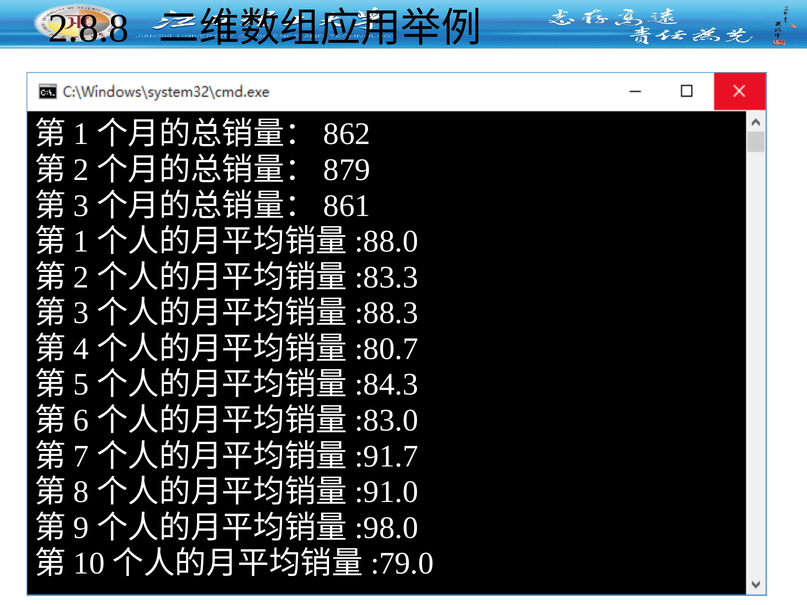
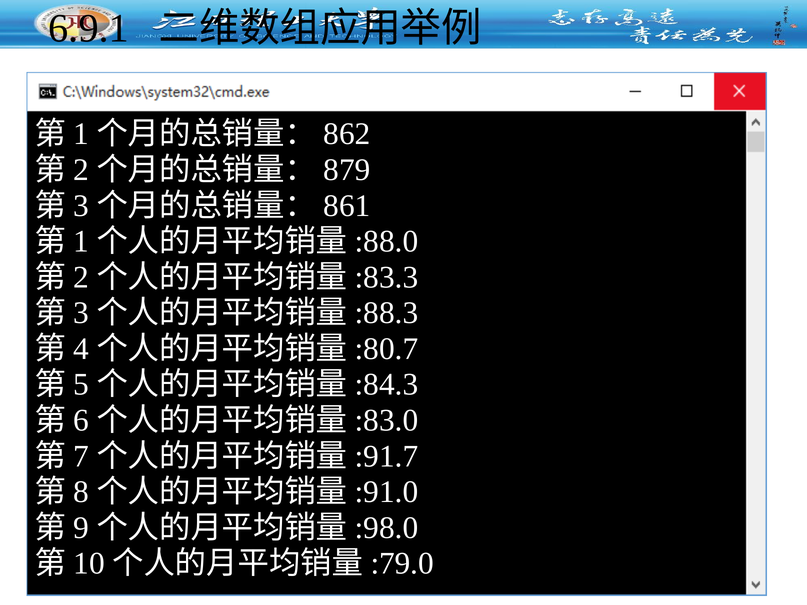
2.8.8: 2.8.8 -> 6.9.1
